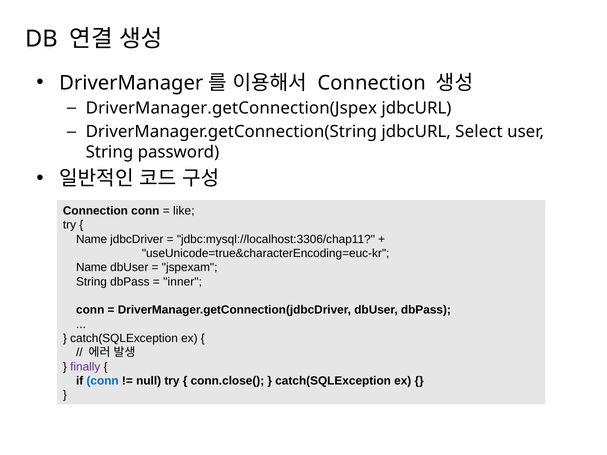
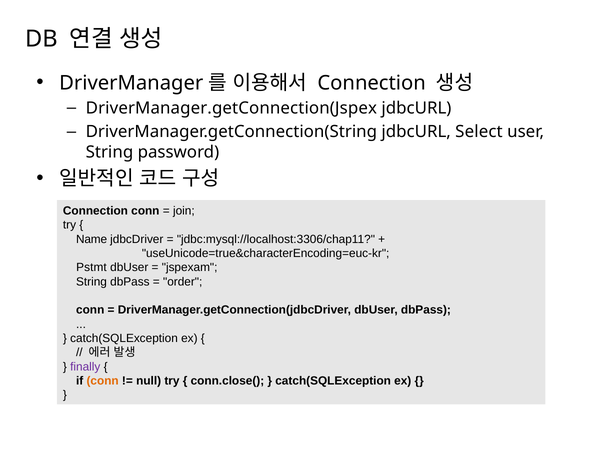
like: like -> join
Name at (92, 268): Name -> Pstmt
inner: inner -> order
conn at (103, 381) colour: blue -> orange
